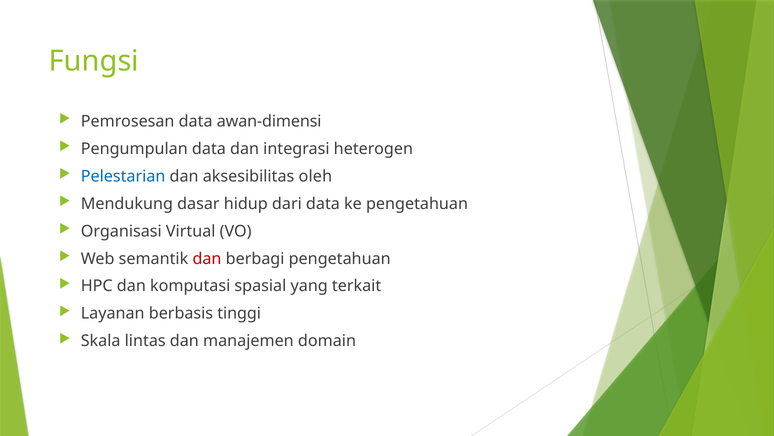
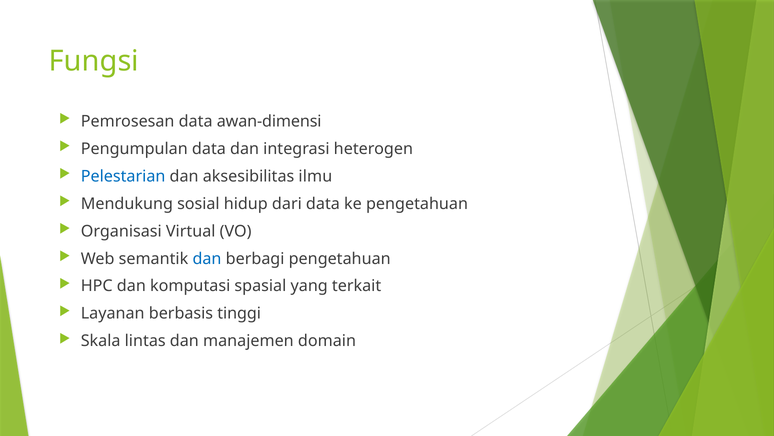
oleh: oleh -> ilmu
dasar: dasar -> sosial
dan at (207, 258) colour: red -> blue
